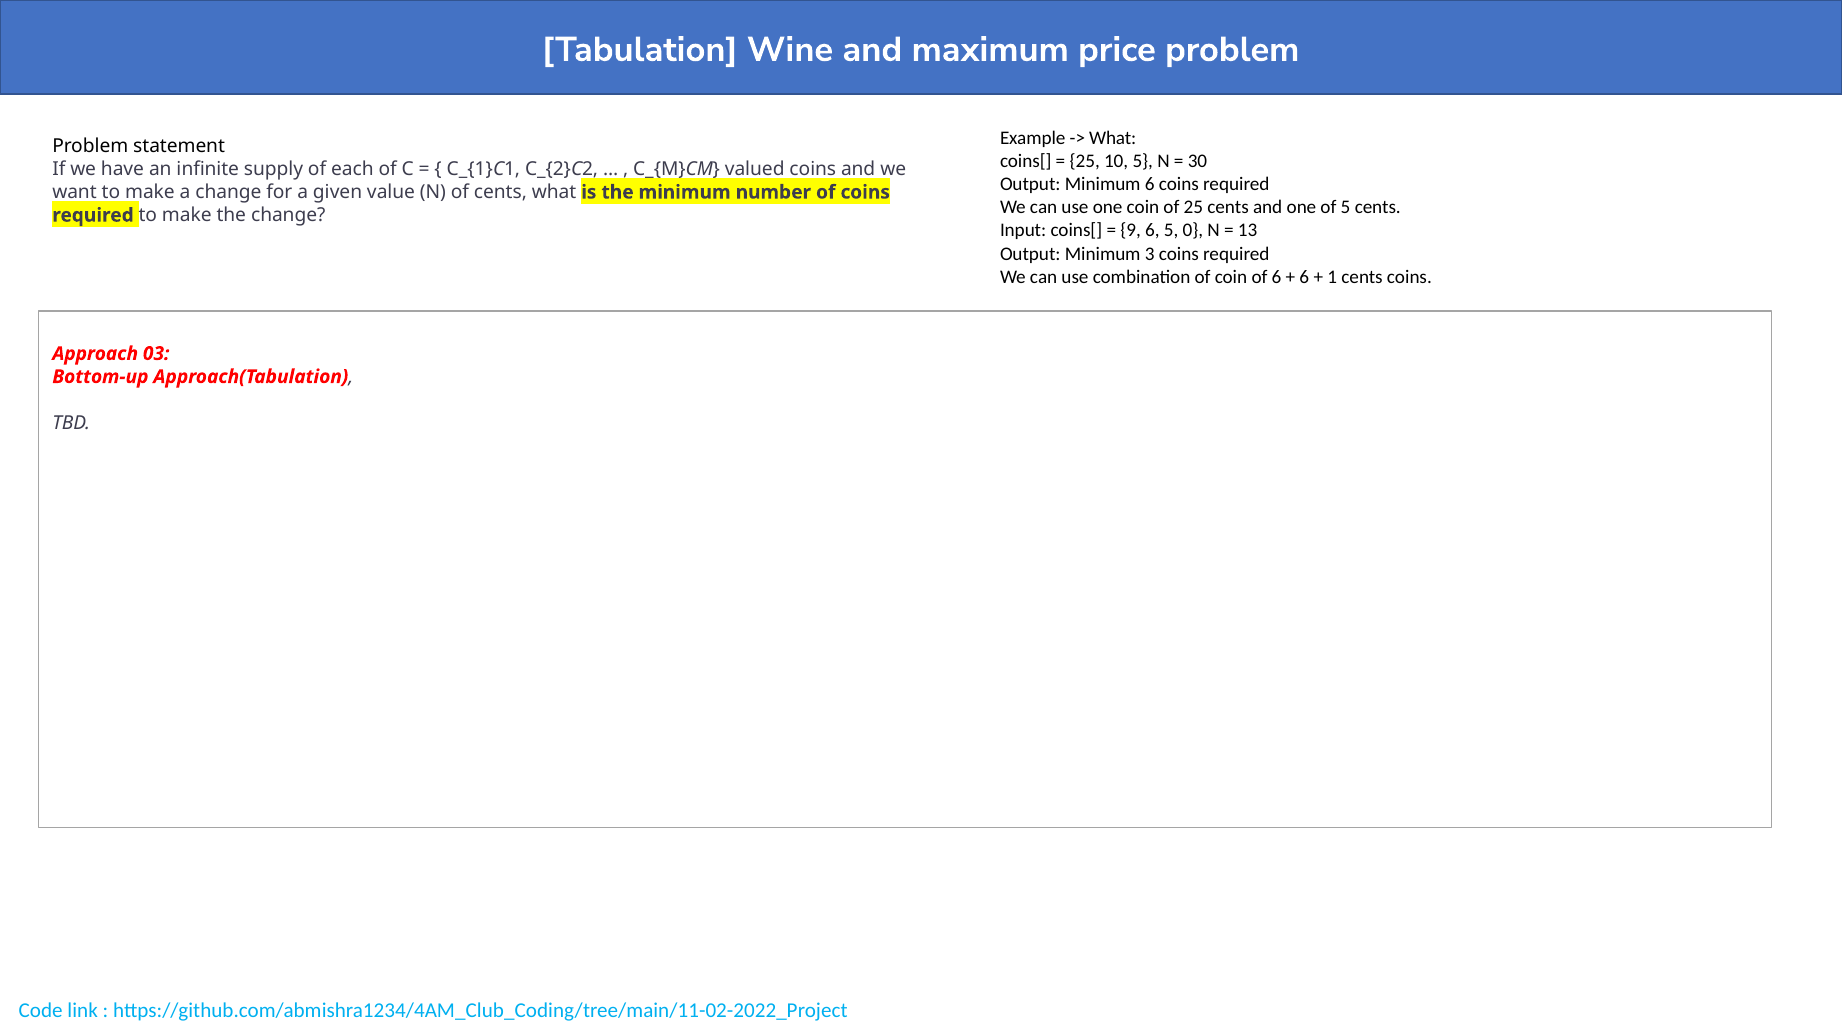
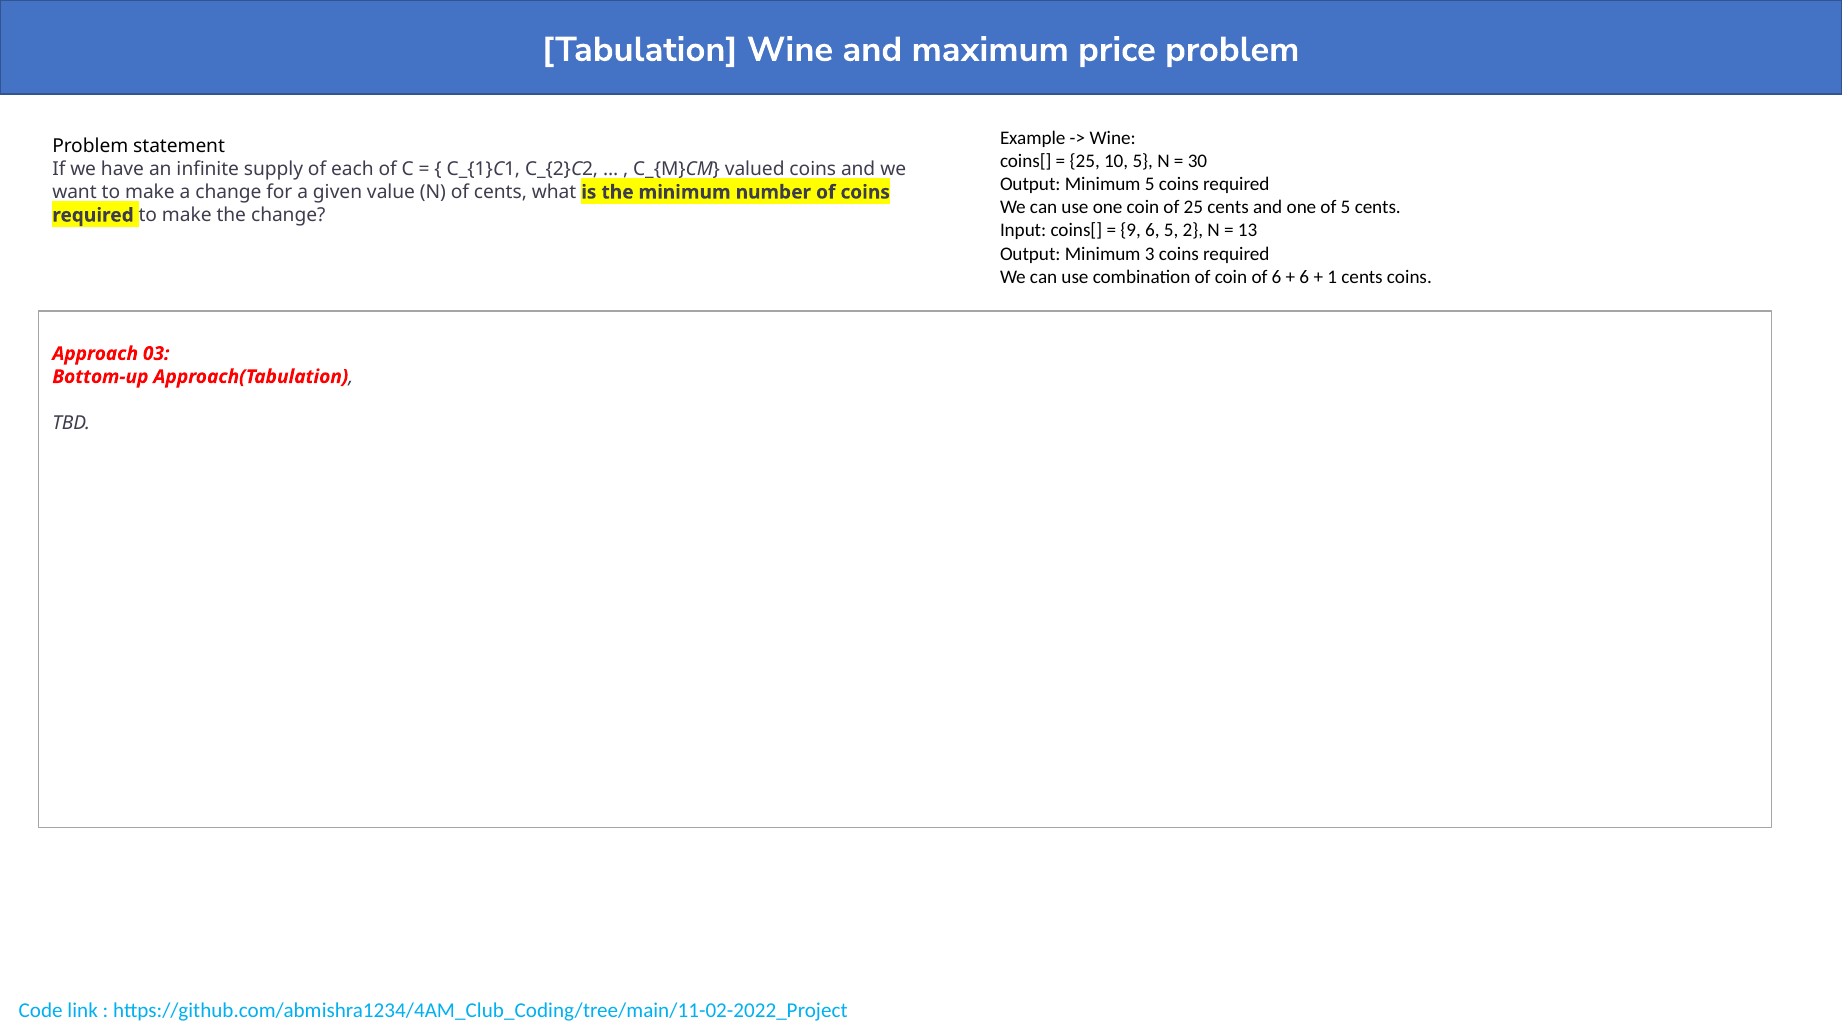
What at (1113, 138): What -> Wine
Minimum 6: 6 -> 5
5 0: 0 -> 2
